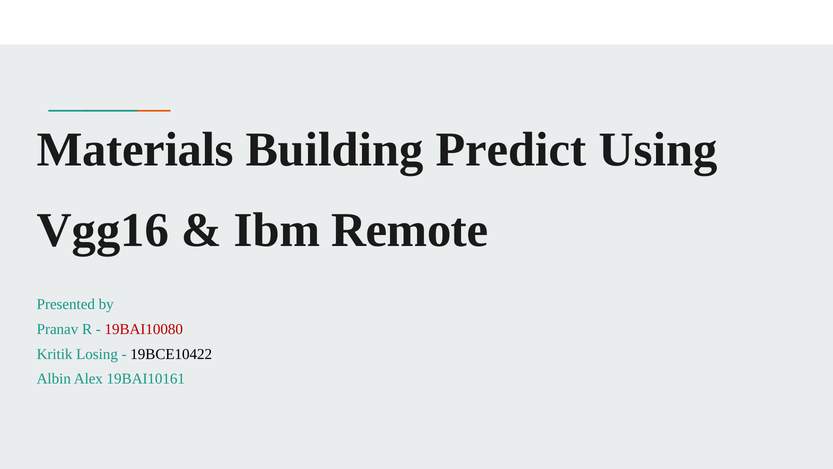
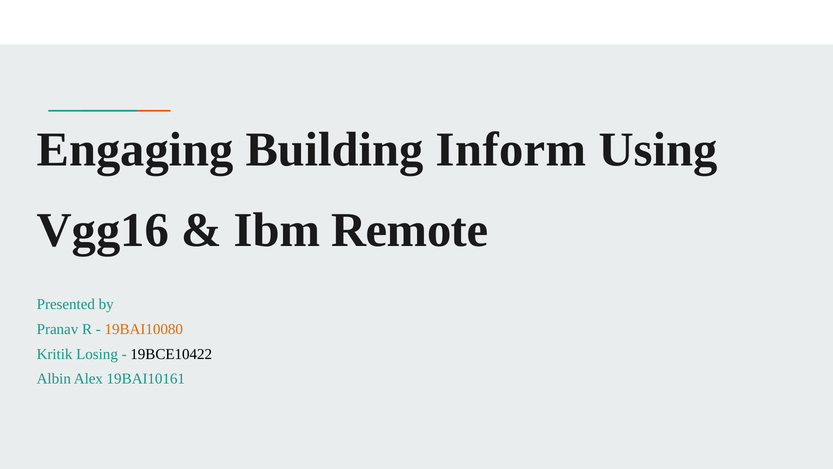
Materials: Materials -> Engaging
Predict: Predict -> Inform
19BAI10080 colour: red -> orange
